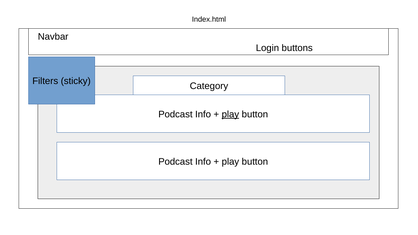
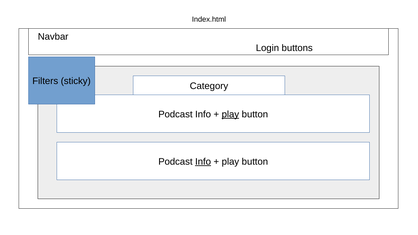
Info at (203, 162) underline: none -> present
